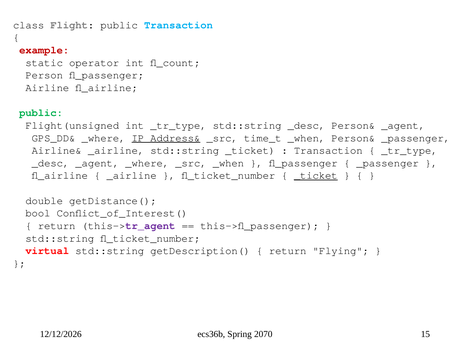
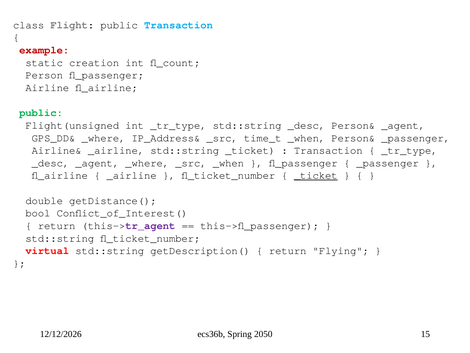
operator: operator -> creation
IP_Address& underline: present -> none
2070: 2070 -> 2050
